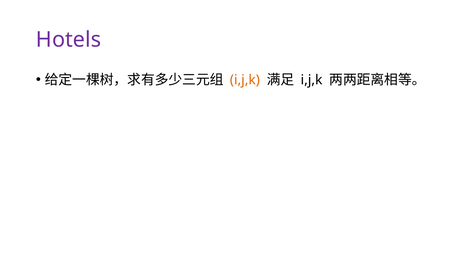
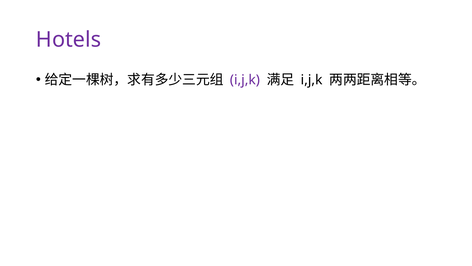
i,j,k at (245, 80) colour: orange -> purple
